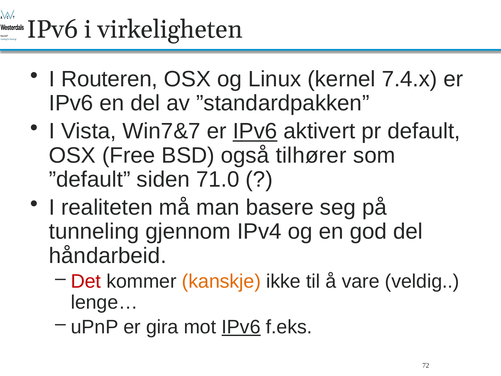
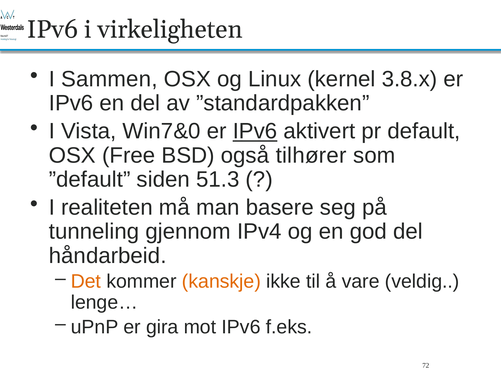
Routeren: Routeren -> Sammen
7.4.x: 7.4.x -> 3.8.x
Win7&7: Win7&7 -> Win7&0
71.0: 71.0 -> 51.3
Det colour: red -> orange
IPv6 at (241, 327) underline: present -> none
